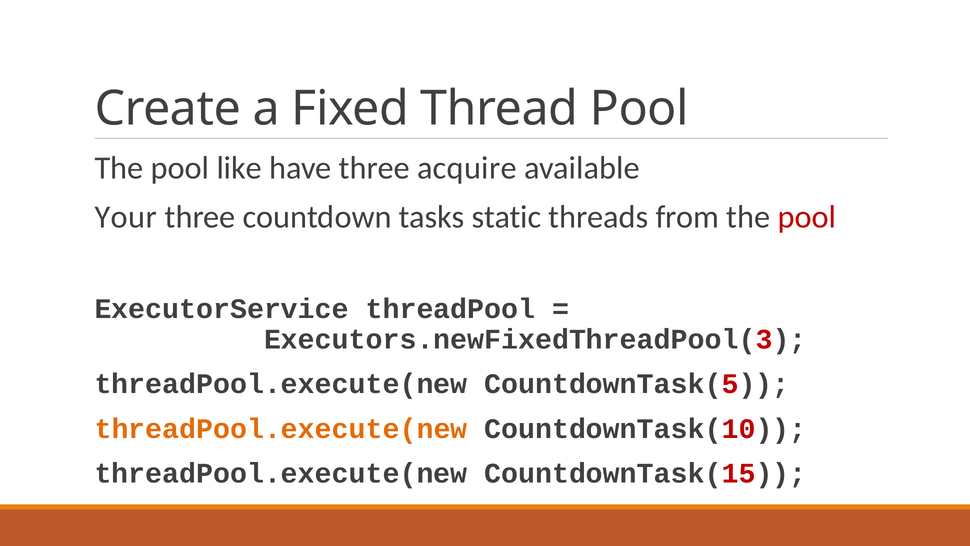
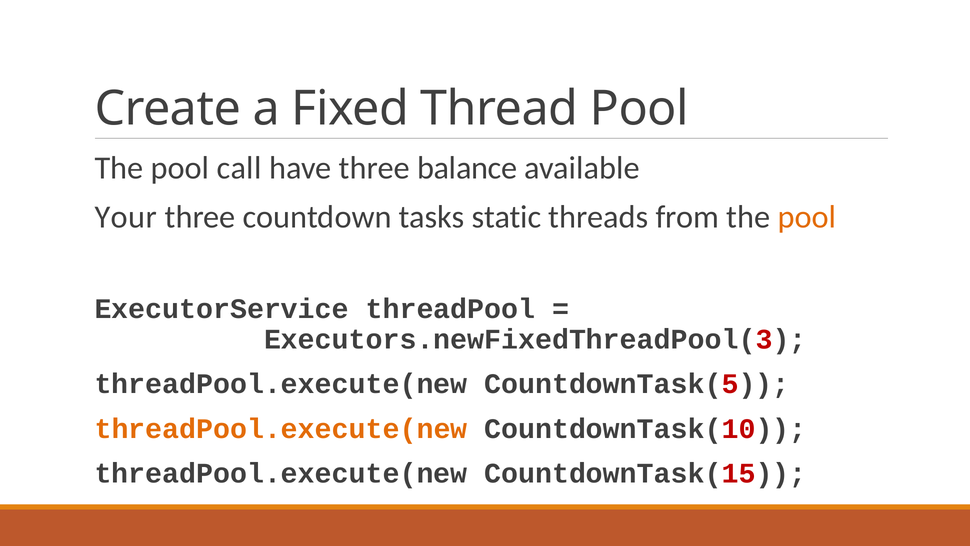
like: like -> call
acquire: acquire -> balance
pool at (807, 217) colour: red -> orange
